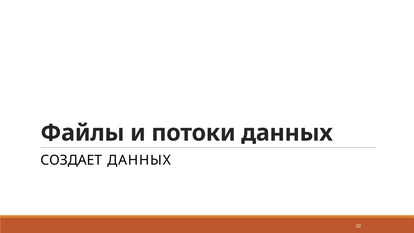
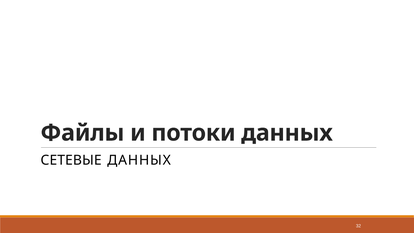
СОЗДАЕТ: СОЗДАЕТ -> СЕТЕВЫЕ
